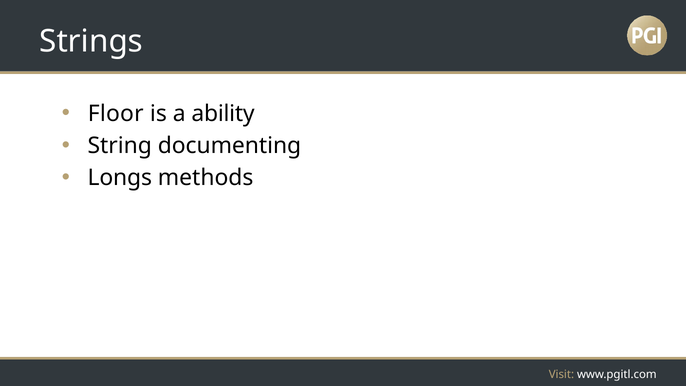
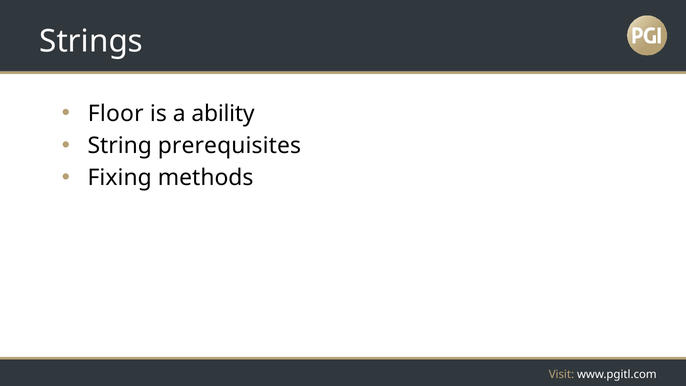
documenting: documenting -> prerequisites
Longs: Longs -> Fixing
